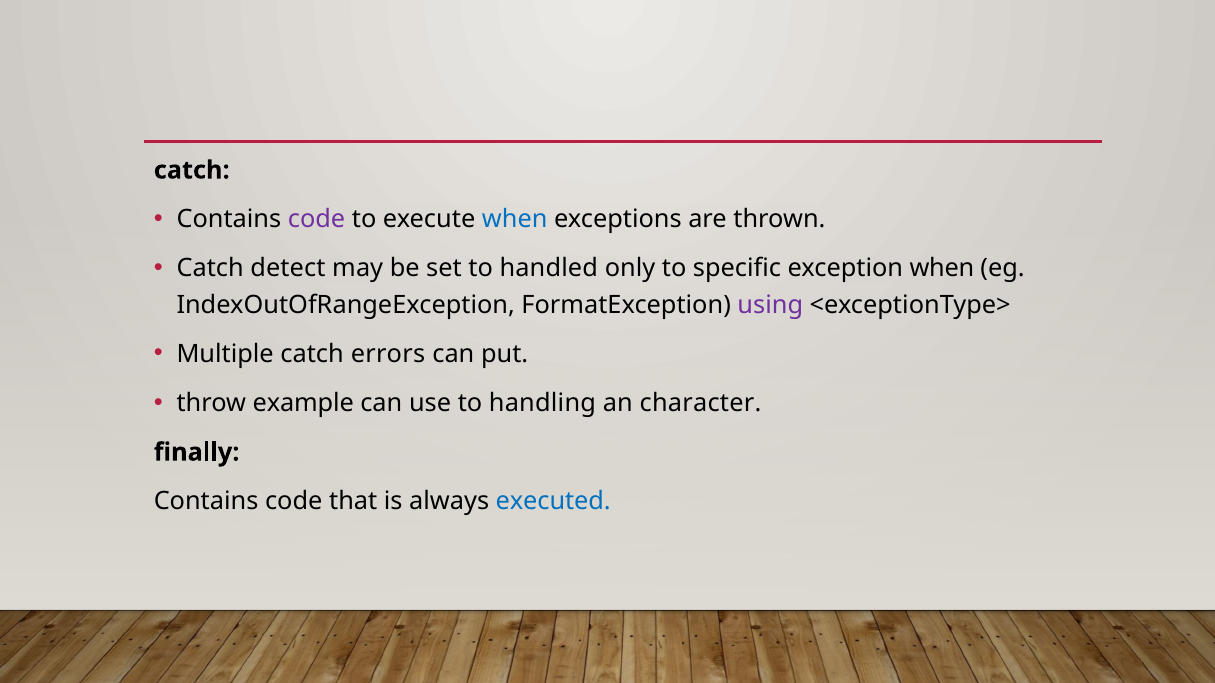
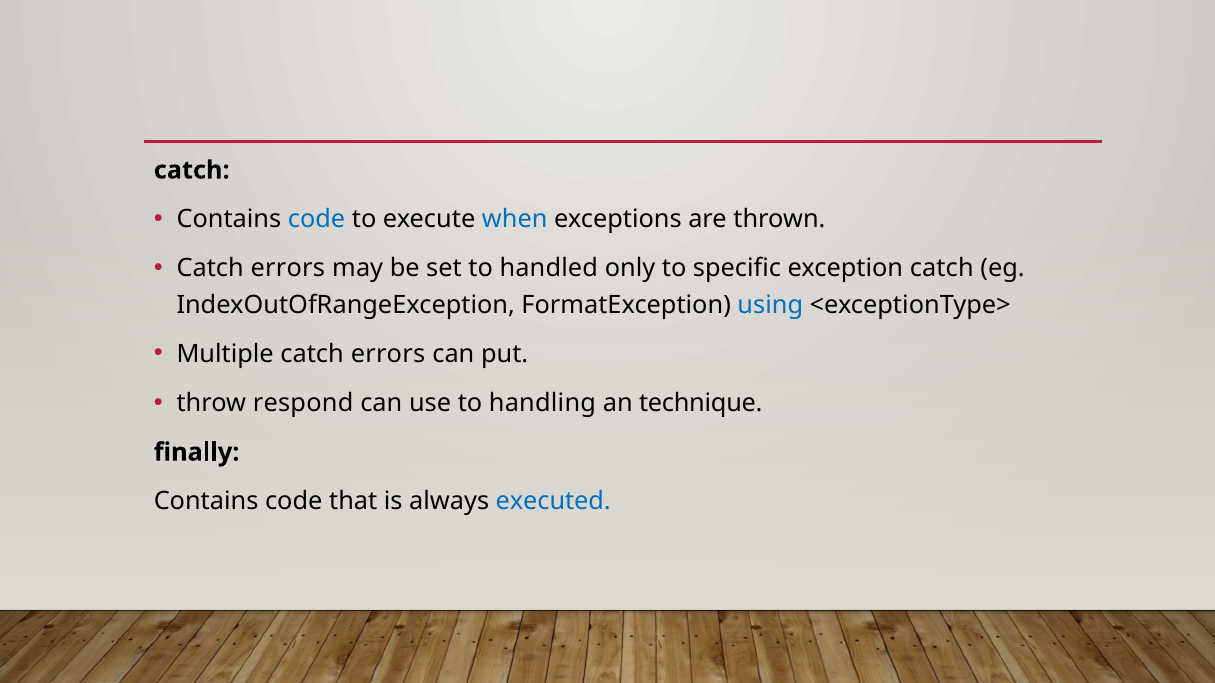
code at (317, 219) colour: purple -> blue
detect at (288, 269): detect -> errors
exception when: when -> catch
using colour: purple -> blue
example: example -> respond
character: character -> technique
